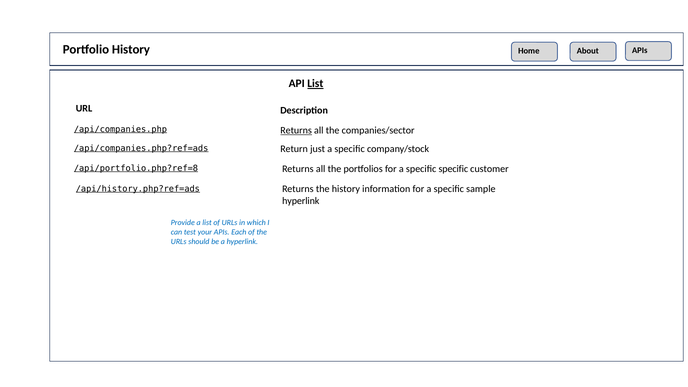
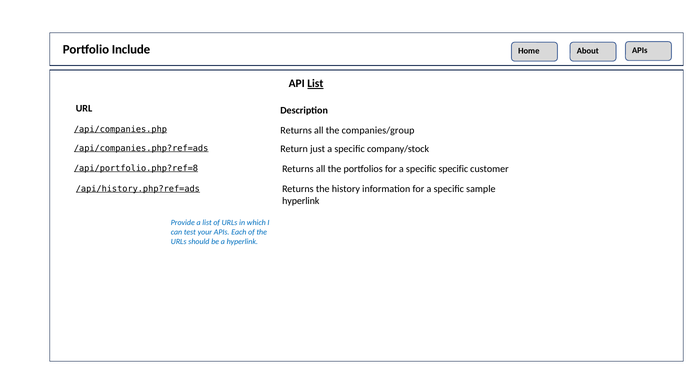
Portfolio History: History -> Include
Returns at (296, 130) underline: present -> none
companies/sector: companies/sector -> companies/group
